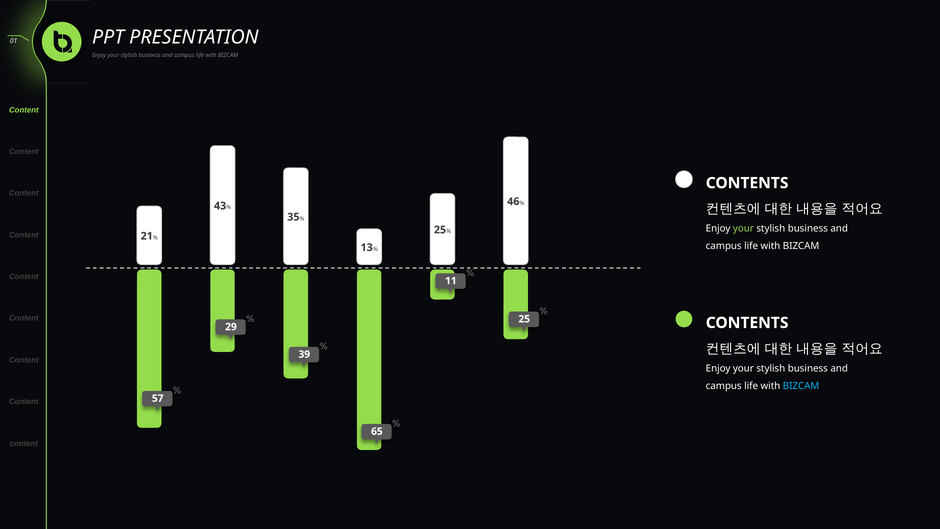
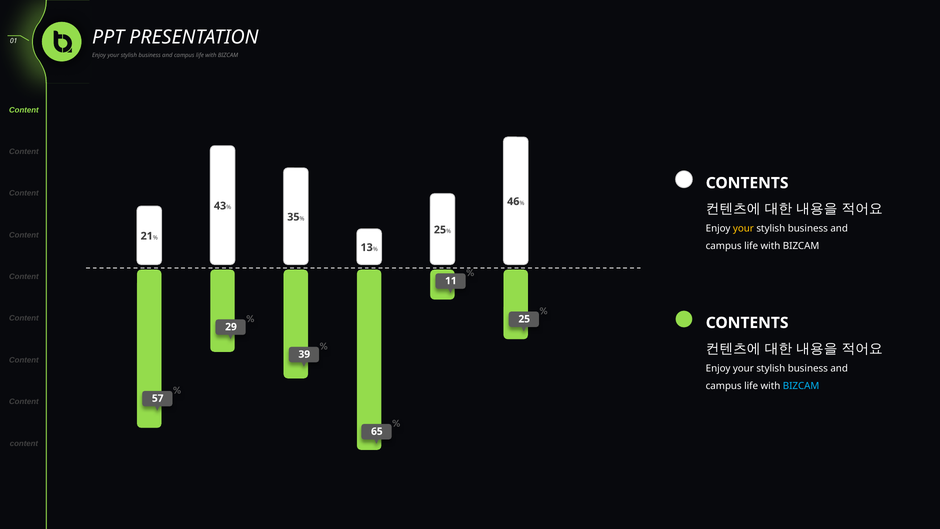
your at (743, 228) colour: light green -> yellow
